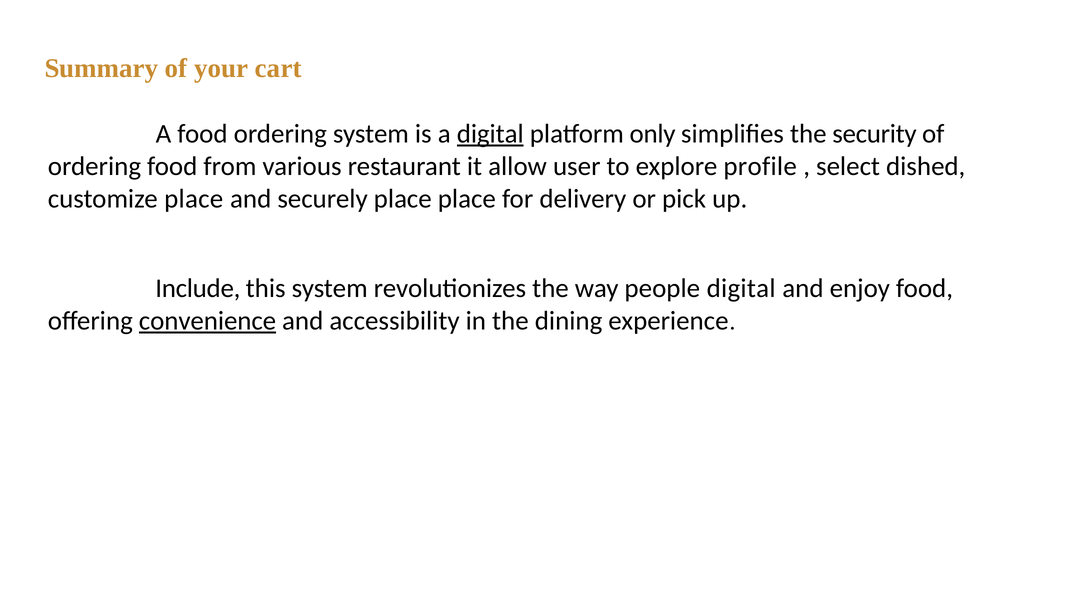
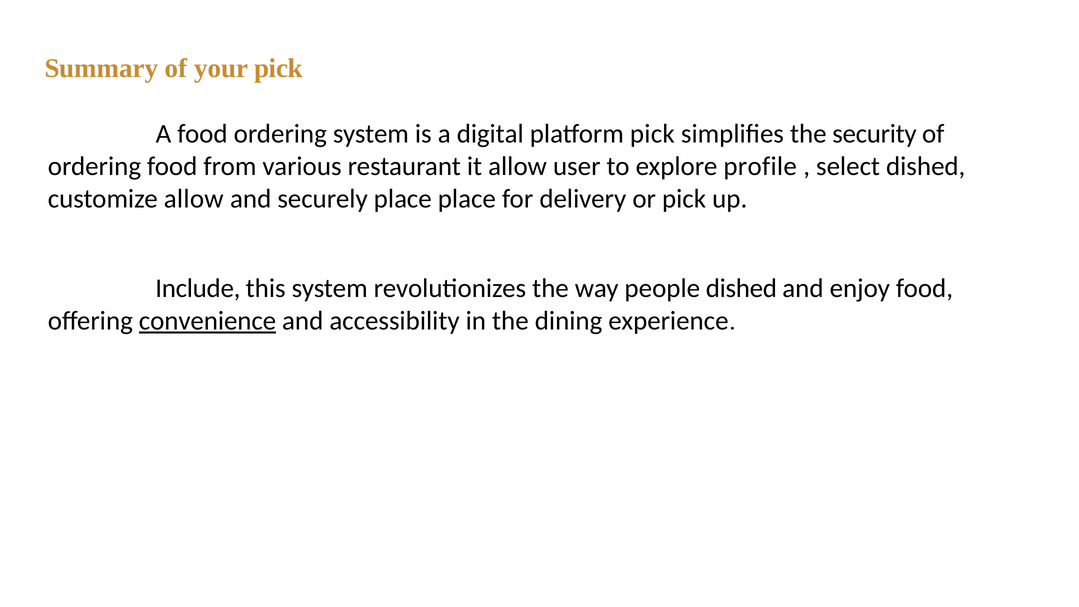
your cart: cart -> pick
digital at (490, 134) underline: present -> none
platform only: only -> pick
customize place: place -> allow
people digital: digital -> dished
